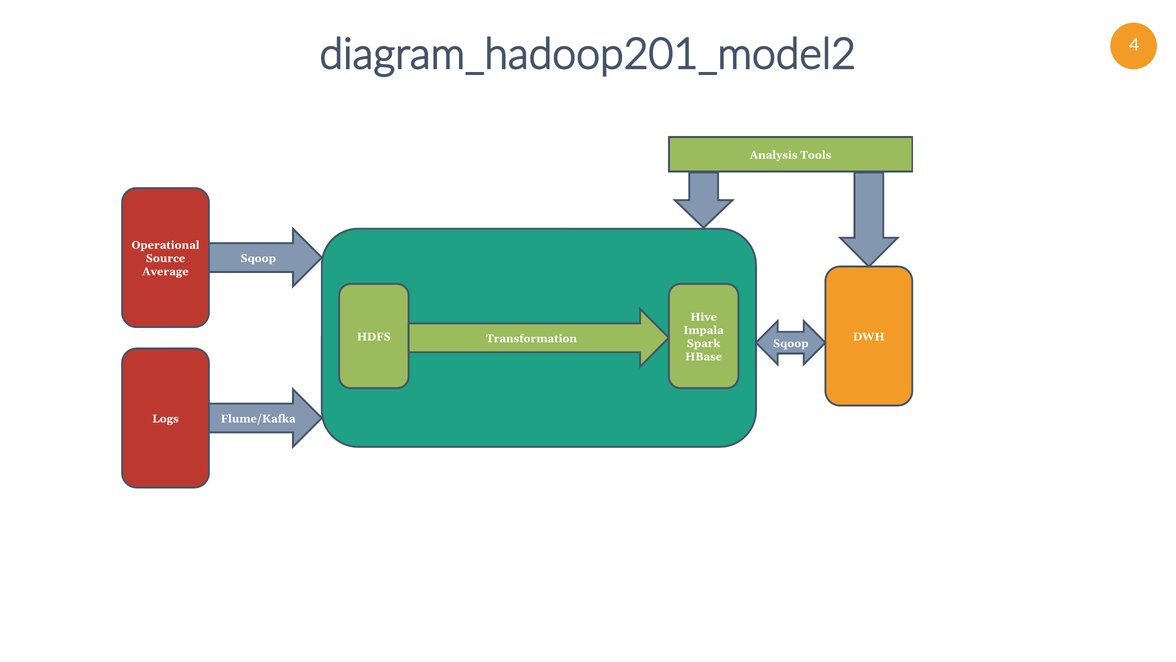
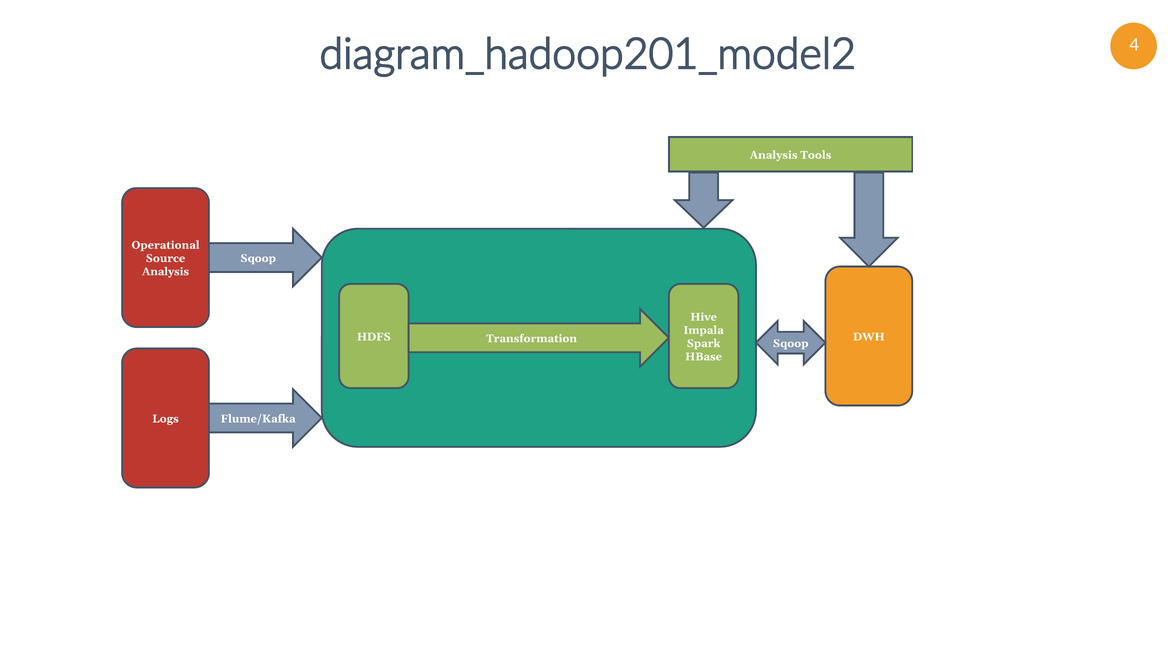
Average at (165, 271): Average -> Analysis
